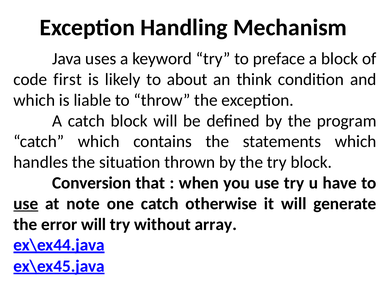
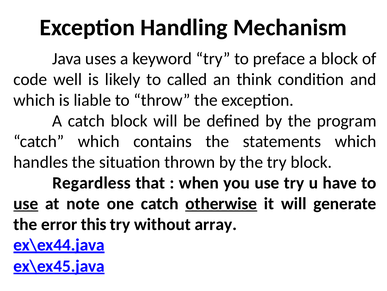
first: first -> well
about: about -> called
Conversion: Conversion -> Regardless
otherwise underline: none -> present
error will: will -> this
